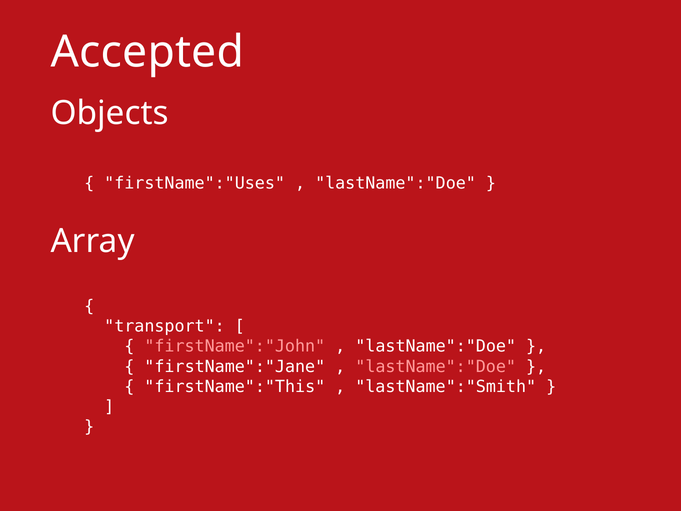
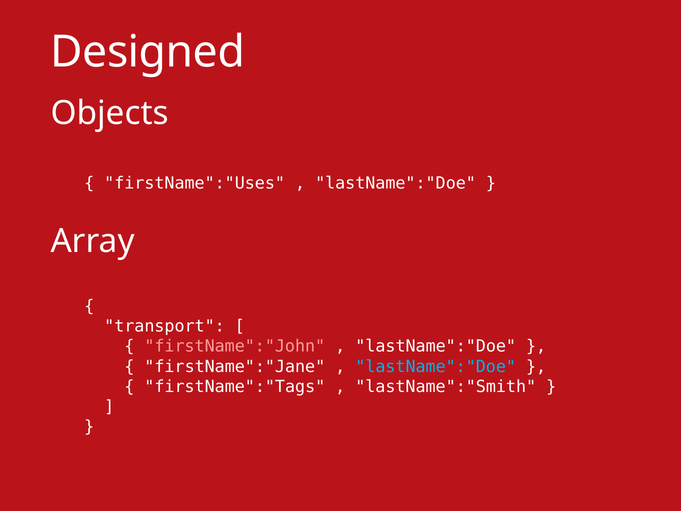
Accepted: Accepted -> Designed
lastName":"Doe at (436, 366) colour: pink -> light blue
firstName":"This: firstName":"This -> firstName":"Tags
